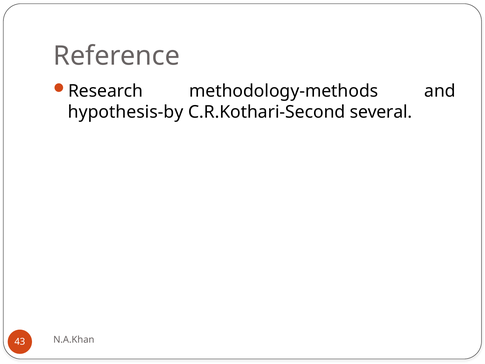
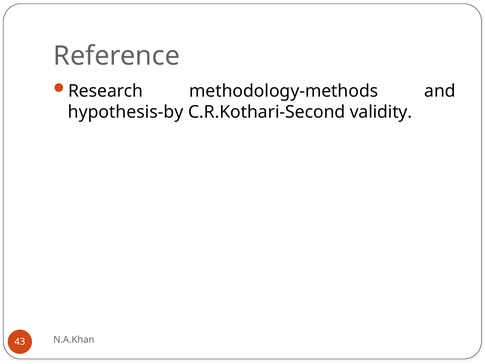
several: several -> validity
